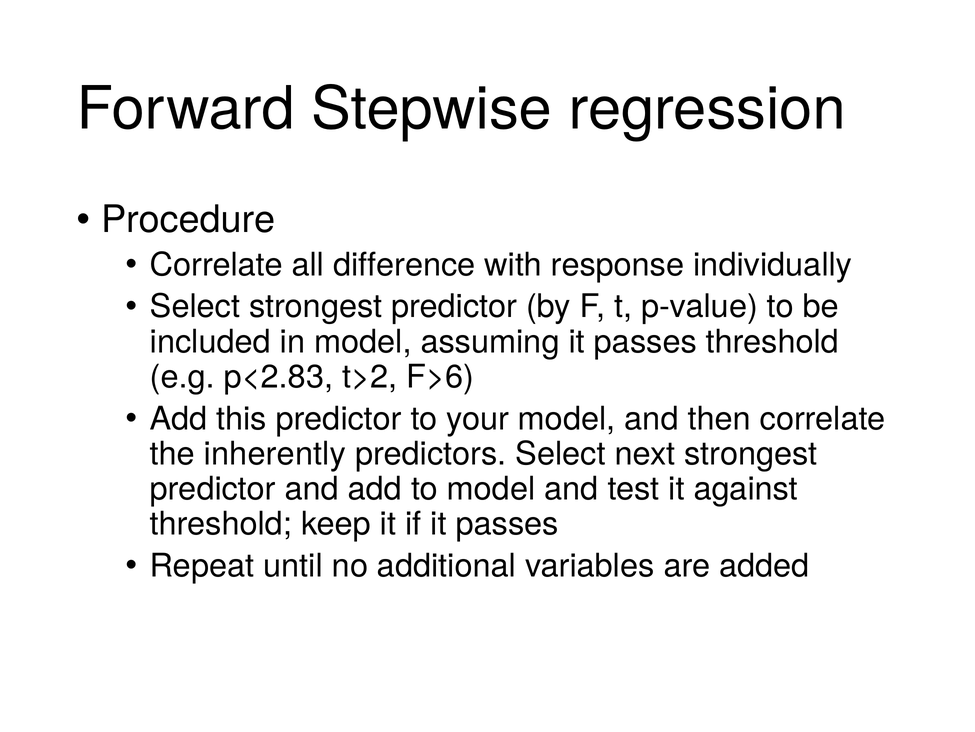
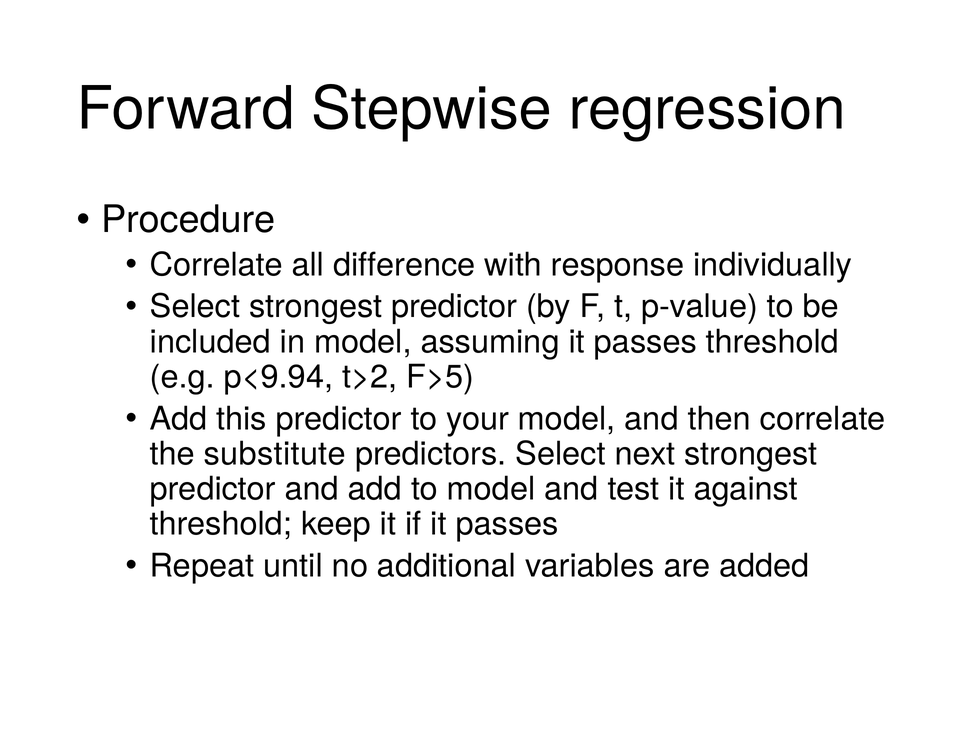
p<2.83: p<2.83 -> p<9.94
F>6: F>6 -> F>5
inherently: inherently -> substitute
